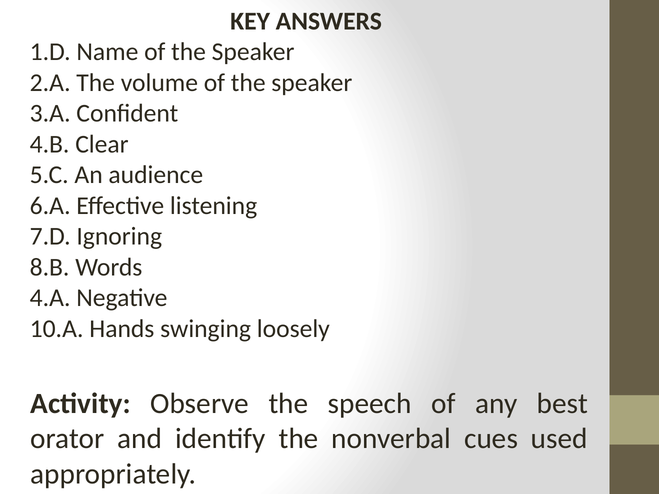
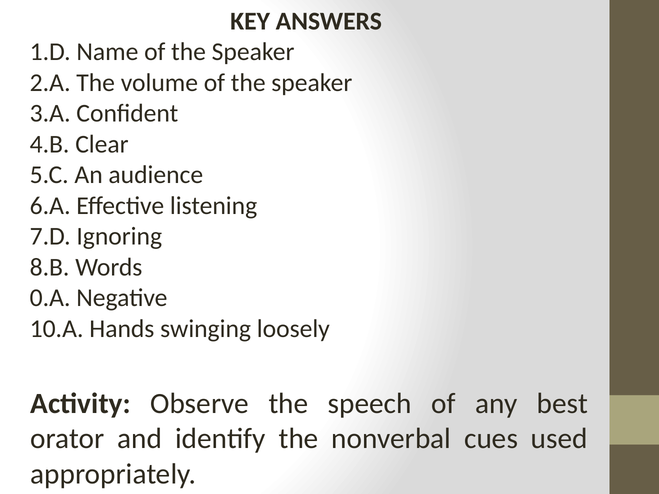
4.A: 4.A -> 0.A
